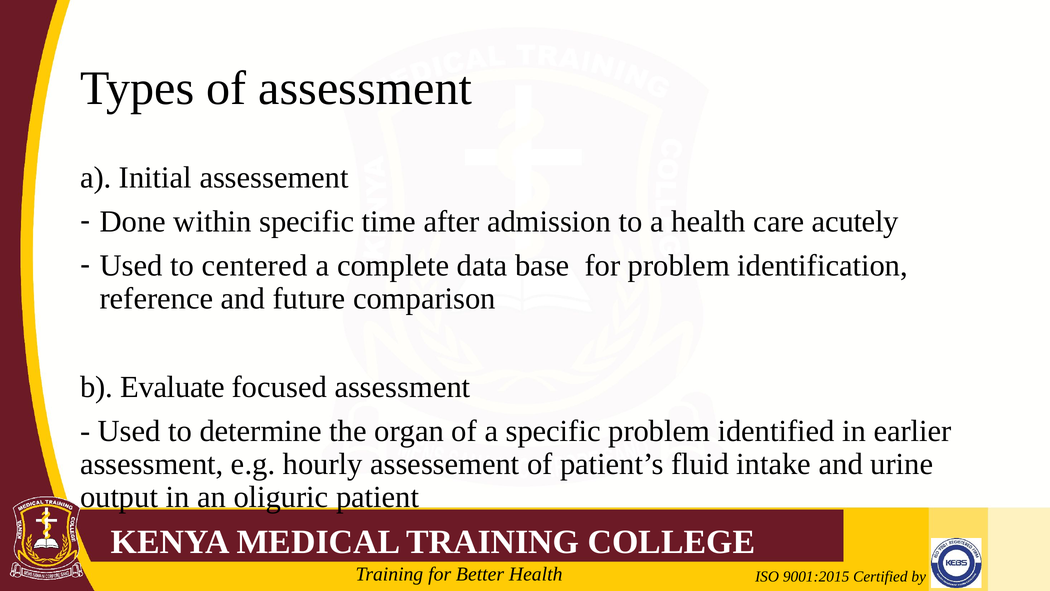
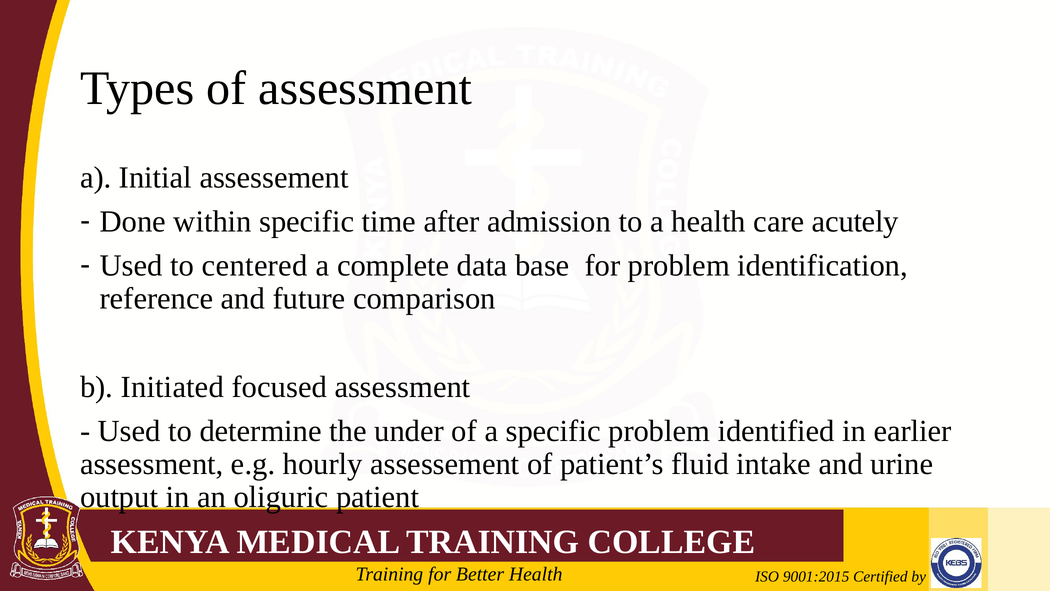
Evaluate: Evaluate -> Initiated
organ: organ -> under
